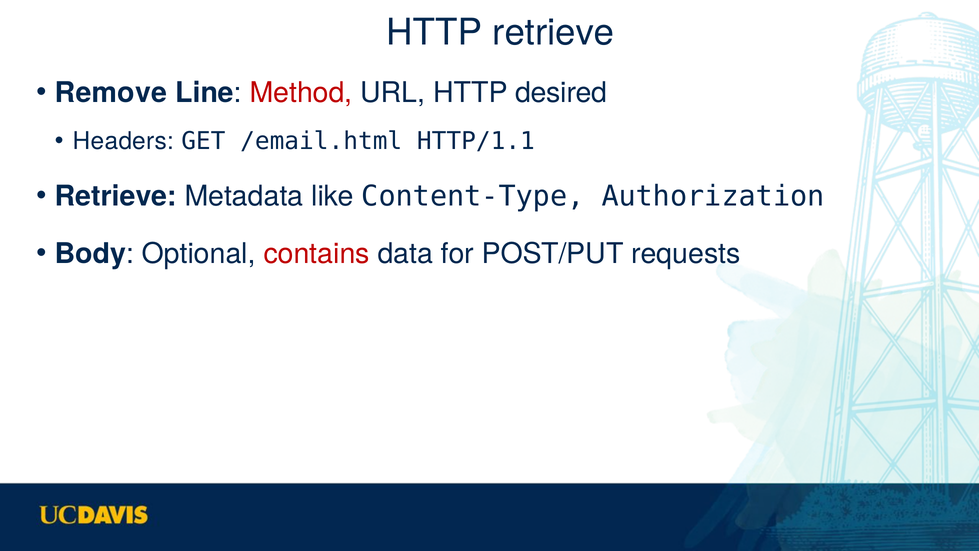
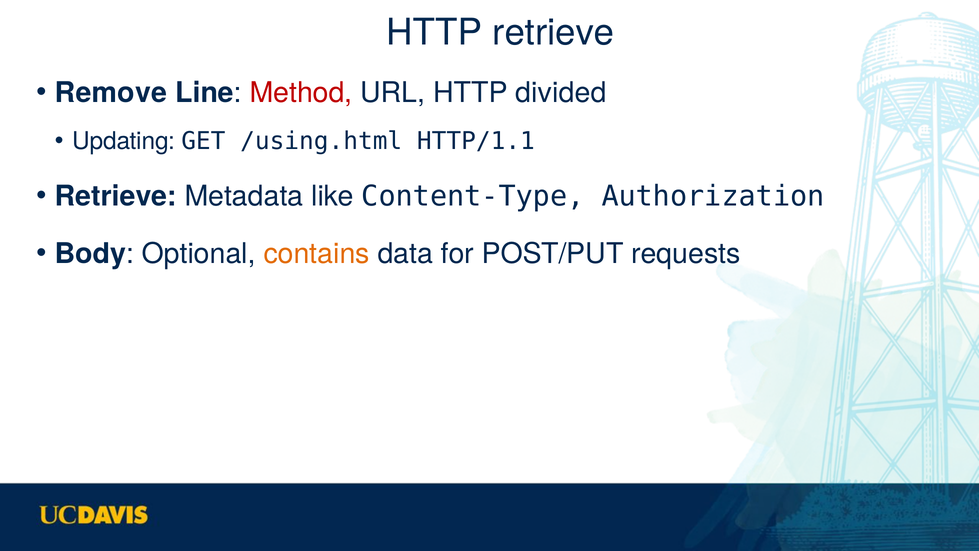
desired: desired -> divided
Headers: Headers -> Updating
/email.html: /email.html -> /using.html
contains colour: red -> orange
